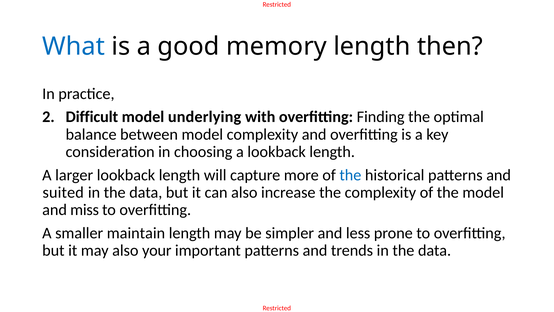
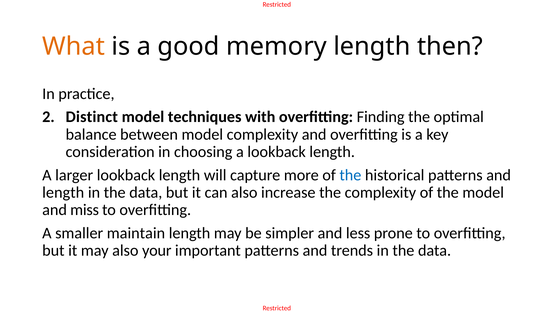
What colour: blue -> orange
Difficult: Difficult -> Distinct
underlying: underlying -> techniques
suited at (63, 192): suited -> length
